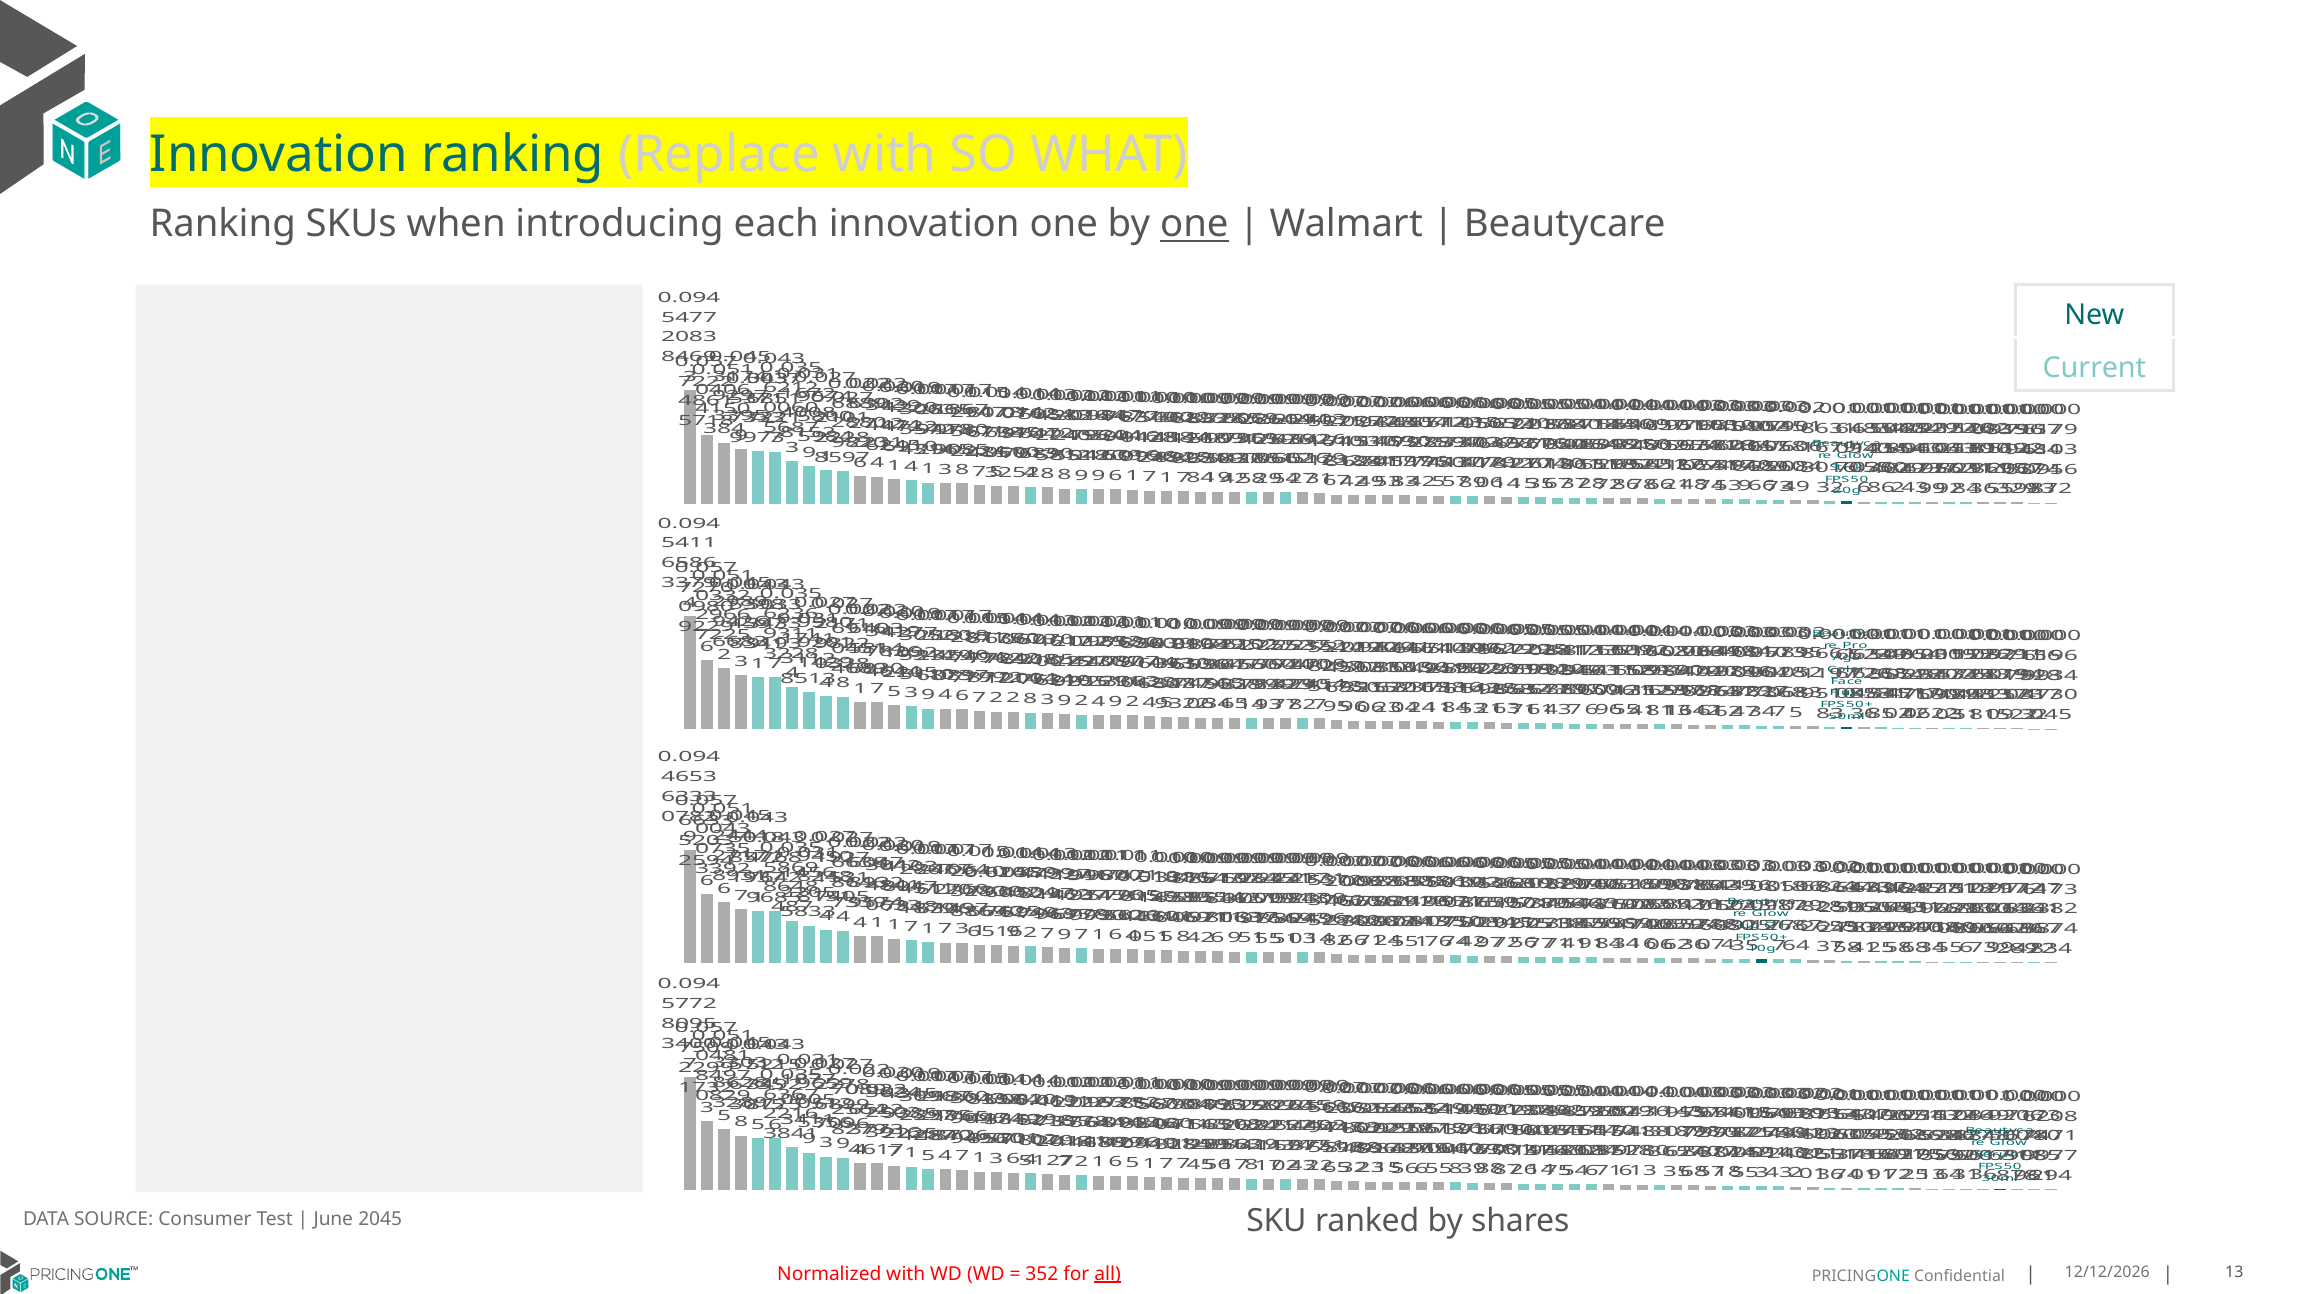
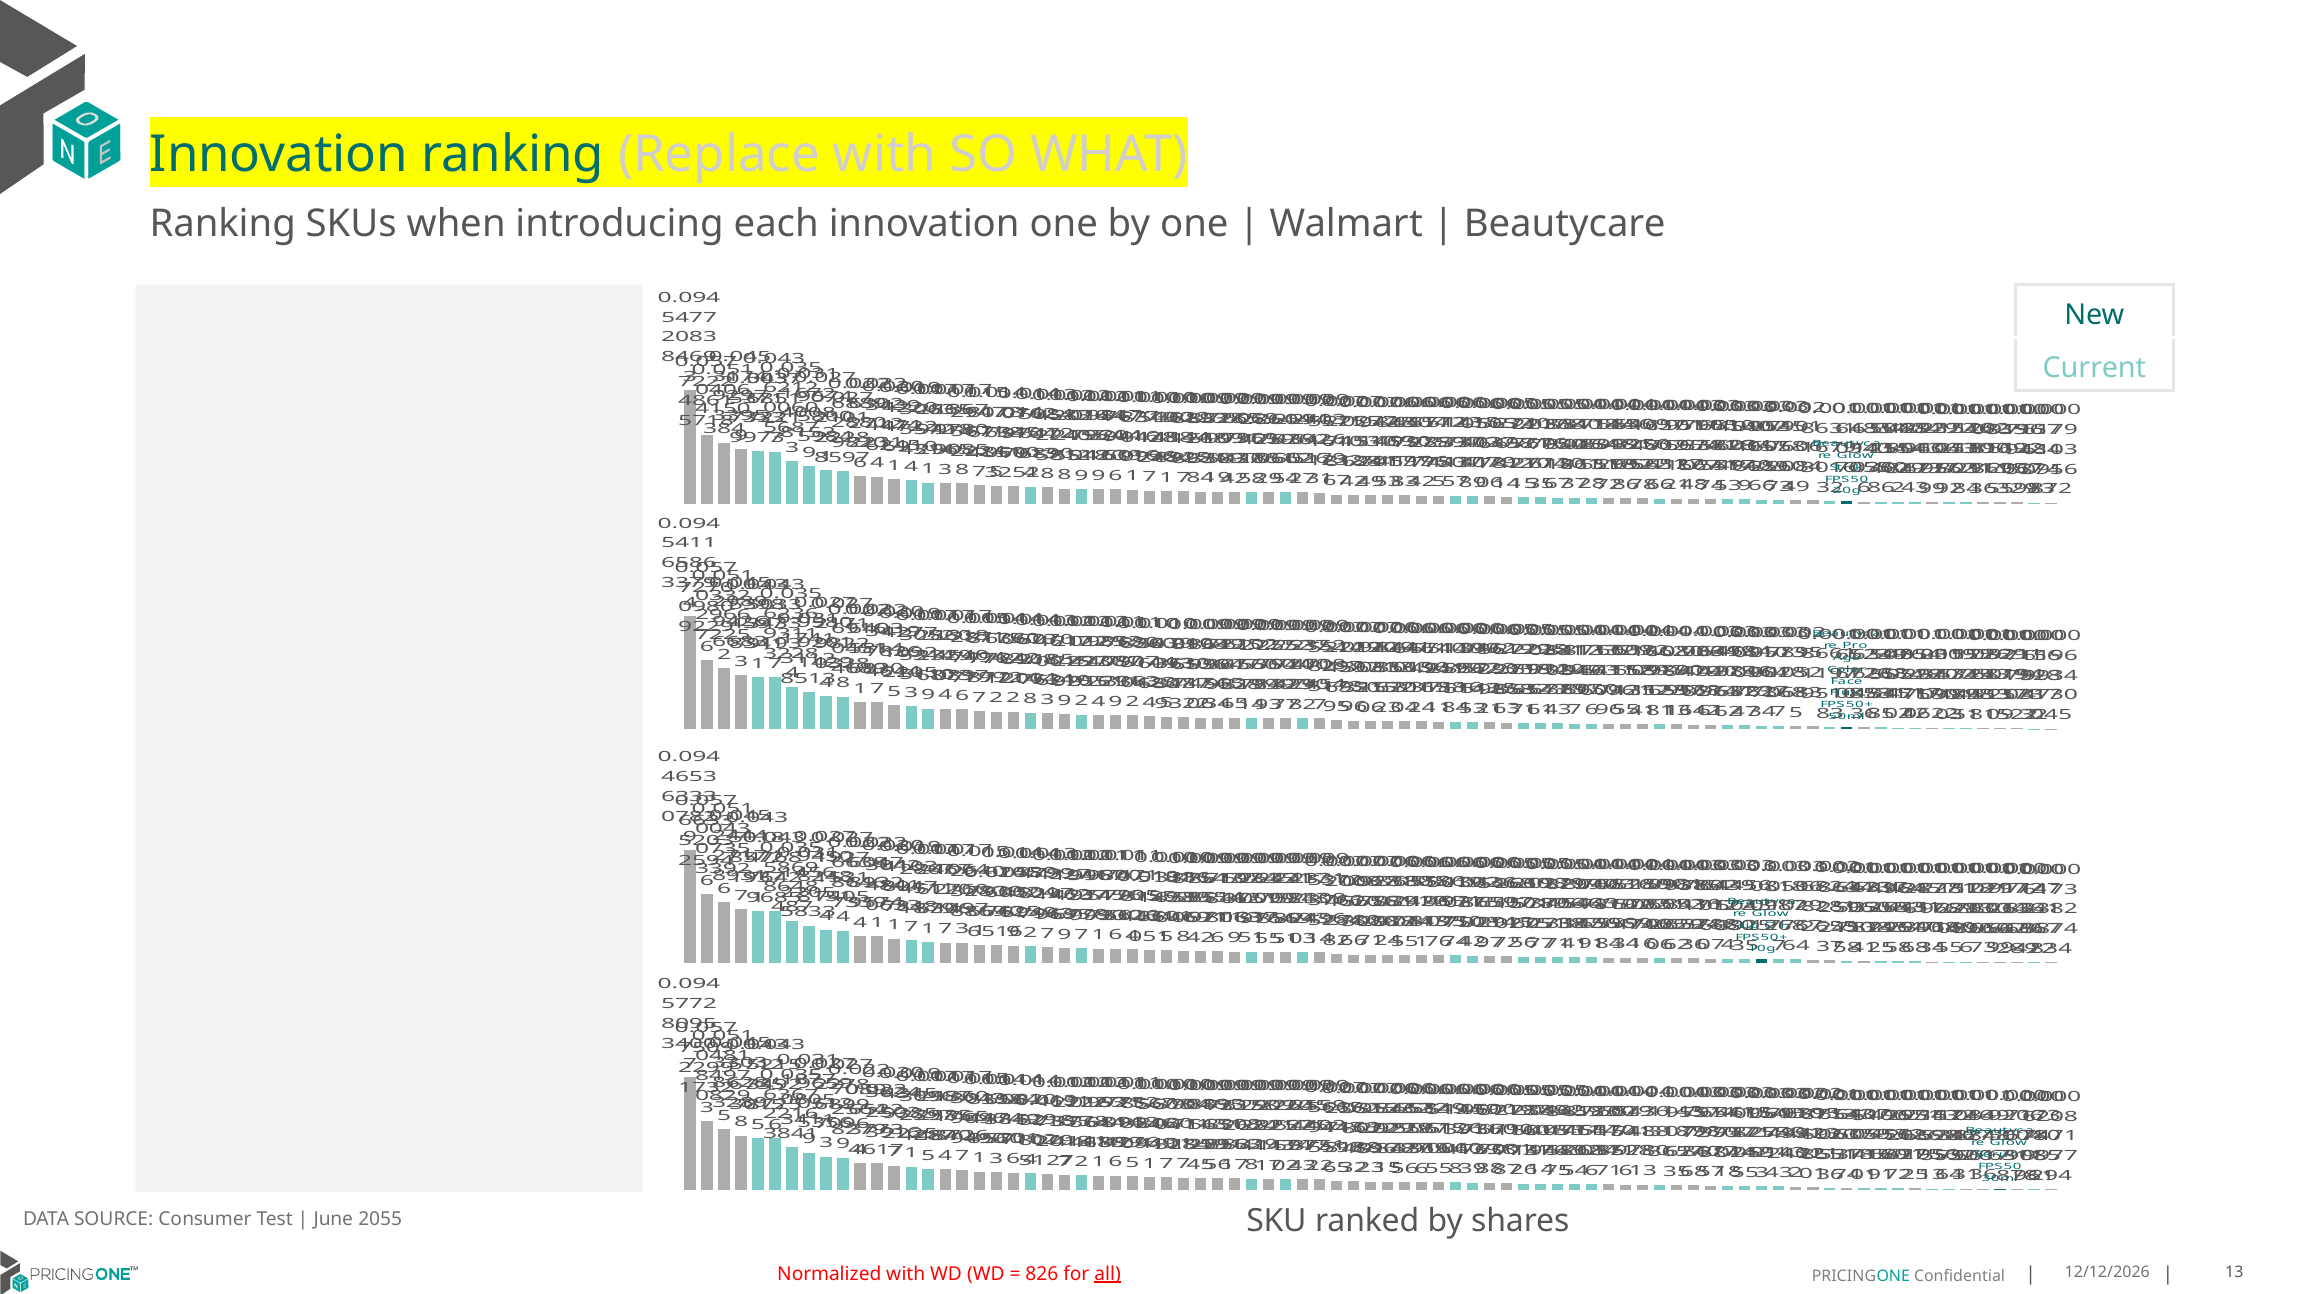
one at (1194, 224) underline: present -> none
2045: 2045 -> 2055
352: 352 -> 826
